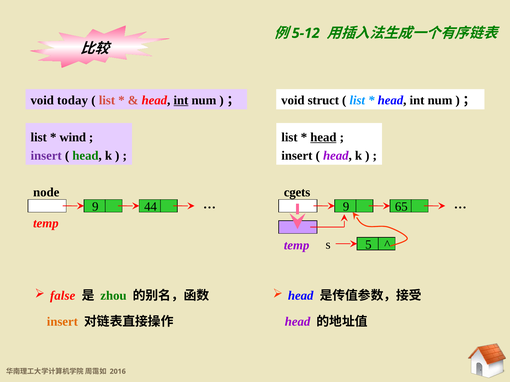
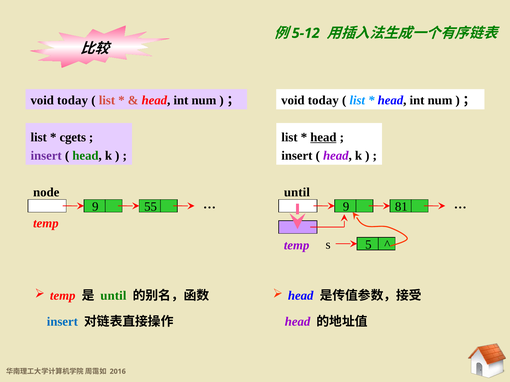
int at (181, 100) underline: present -> none
struct at (323, 100): struct -> today
wind: wind -> cgets
cgets at (297, 193): cgets -> until
44: 44 -> 55
65: 65 -> 81
false at (63, 296): false -> temp
zhou at (113, 296): zhou -> until
insert at (62, 322) colour: orange -> blue
